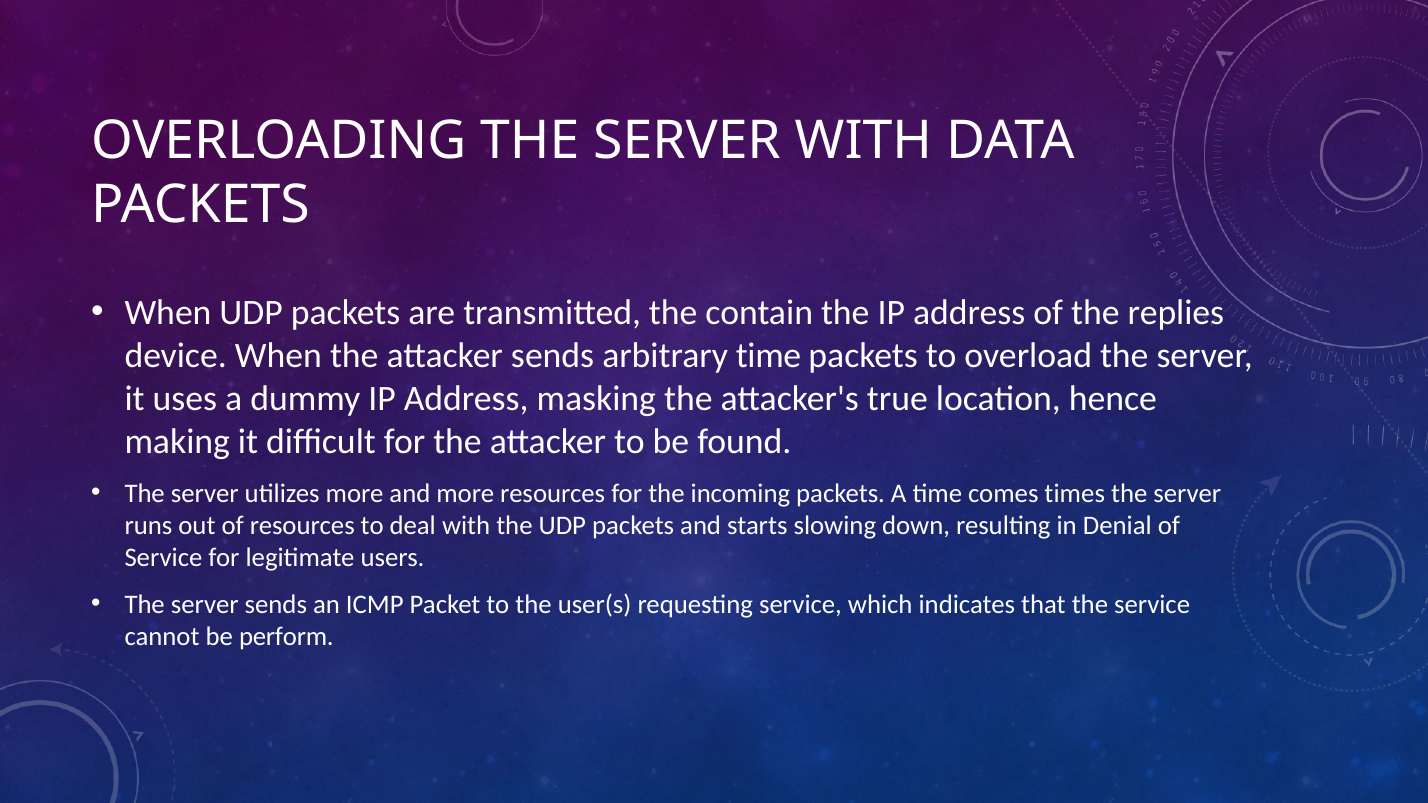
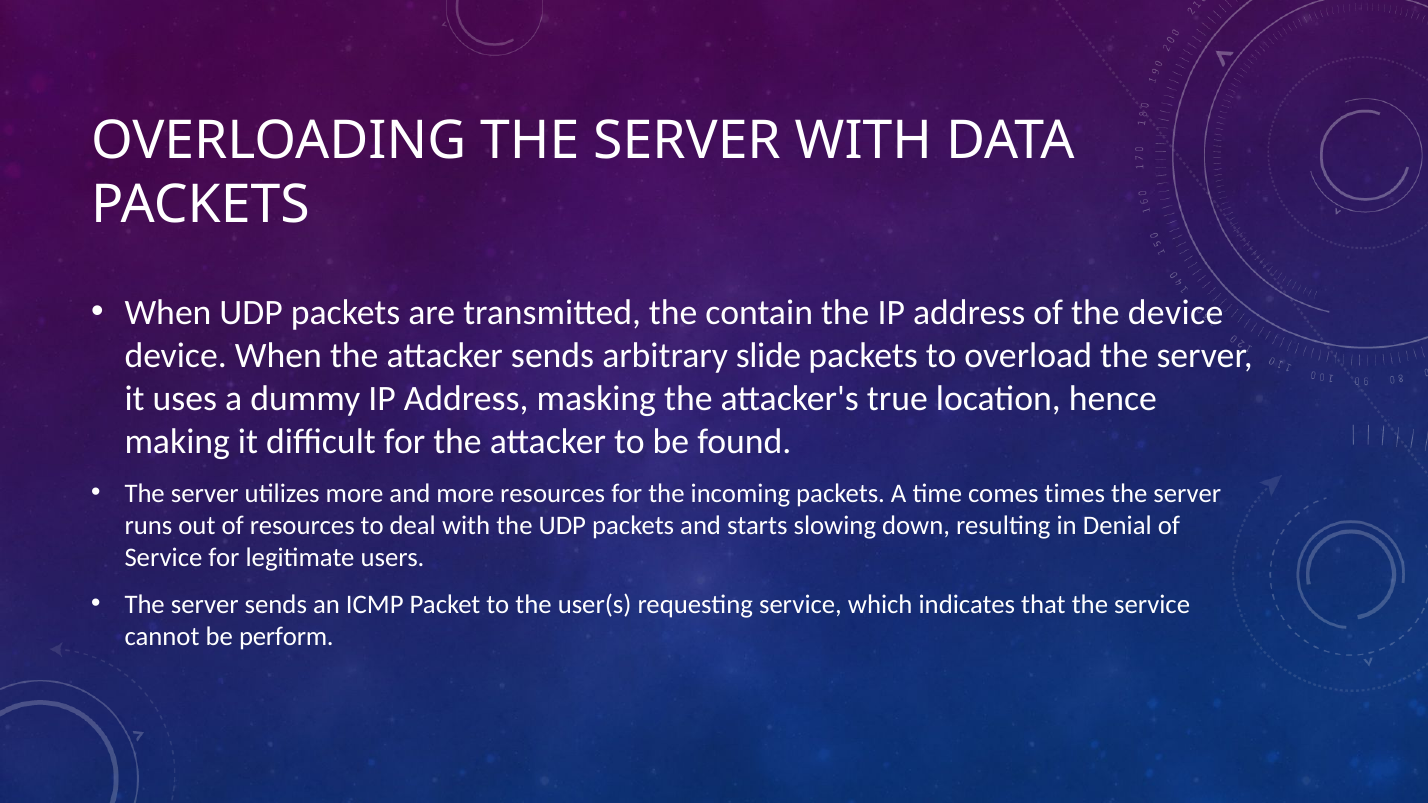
the replies: replies -> device
arbitrary time: time -> slide
